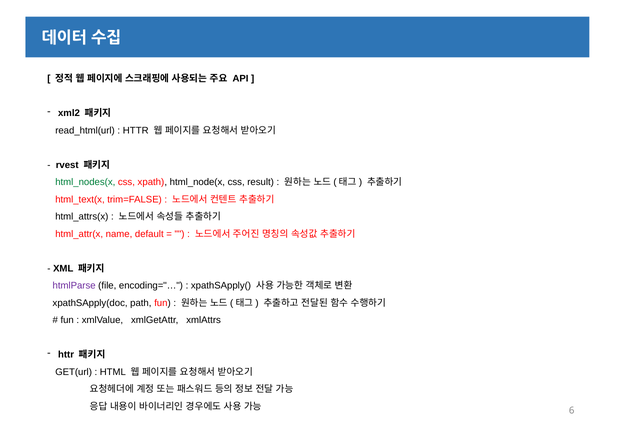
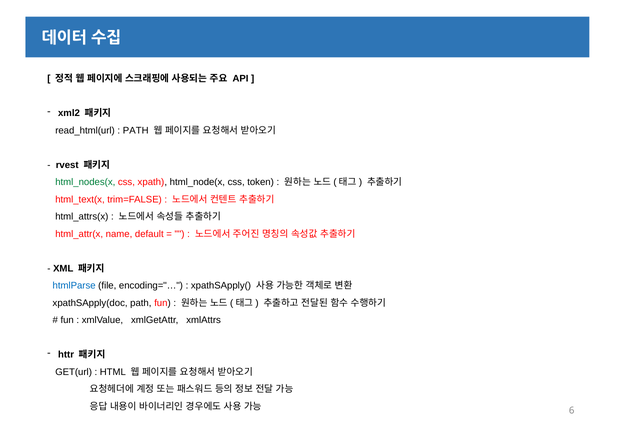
HTTR at (136, 131): HTTR -> PATH
result: result -> token
htmlParse colour: purple -> blue
